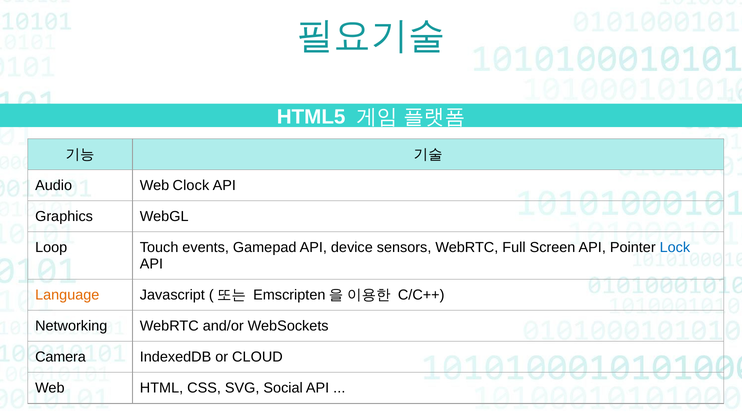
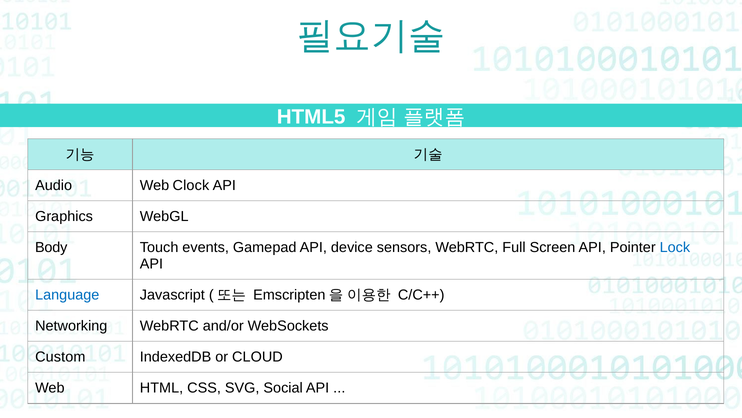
Loop: Loop -> Body
Language colour: orange -> blue
Camera: Camera -> Custom
